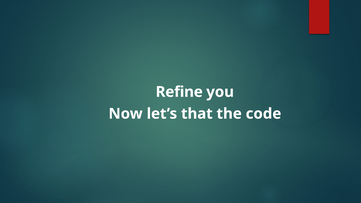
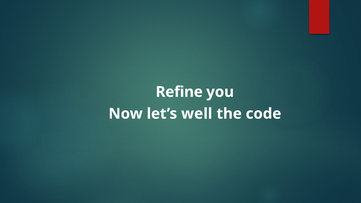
that: that -> well
